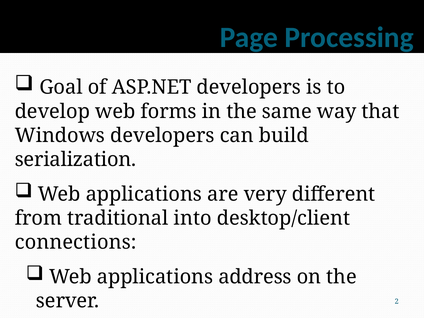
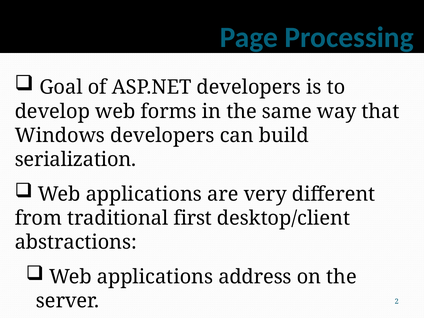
into: into -> first
connections: connections -> abstractions
